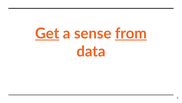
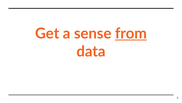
Get underline: present -> none
